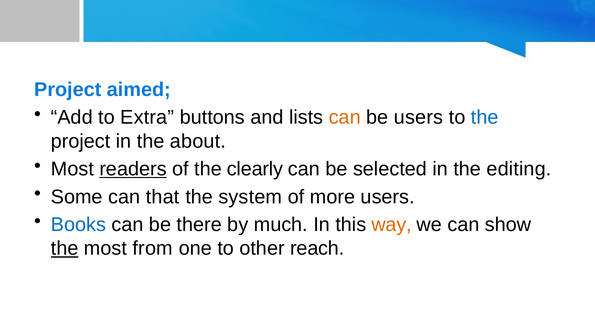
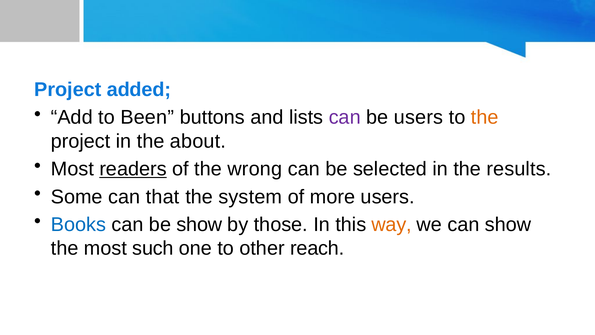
aimed: aimed -> added
Extra: Extra -> Been
can at (345, 117) colour: orange -> purple
the at (485, 117) colour: blue -> orange
clearly: clearly -> wrong
editing: editing -> results
be there: there -> show
much: much -> those
the at (65, 248) underline: present -> none
from: from -> such
